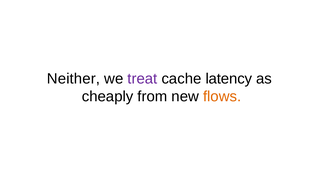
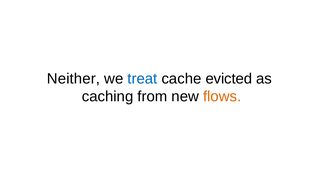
treat colour: purple -> blue
latency: latency -> evicted
cheaply: cheaply -> caching
